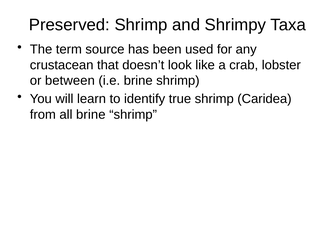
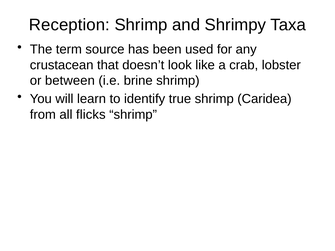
Preserved: Preserved -> Reception
all brine: brine -> flicks
